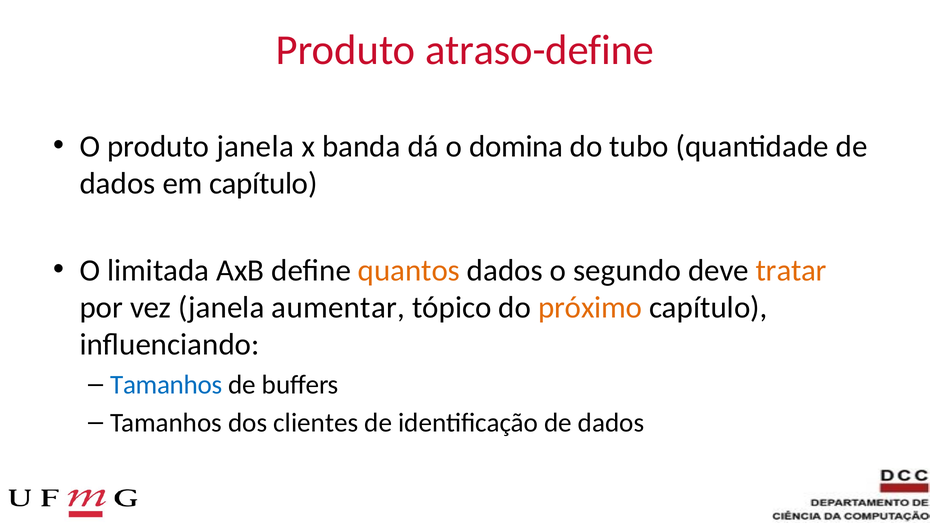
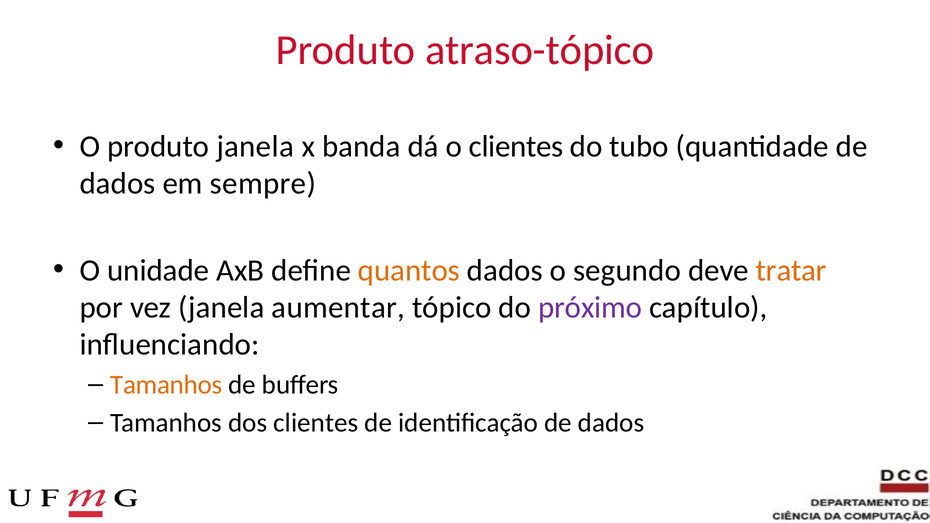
atraso-define: atraso-define -> atraso-tópico
o domina: domina -> clientes
em capítulo: capítulo -> sempre
limitada: limitada -> unidade
próximo colour: orange -> purple
Tamanhos at (166, 385) colour: blue -> orange
